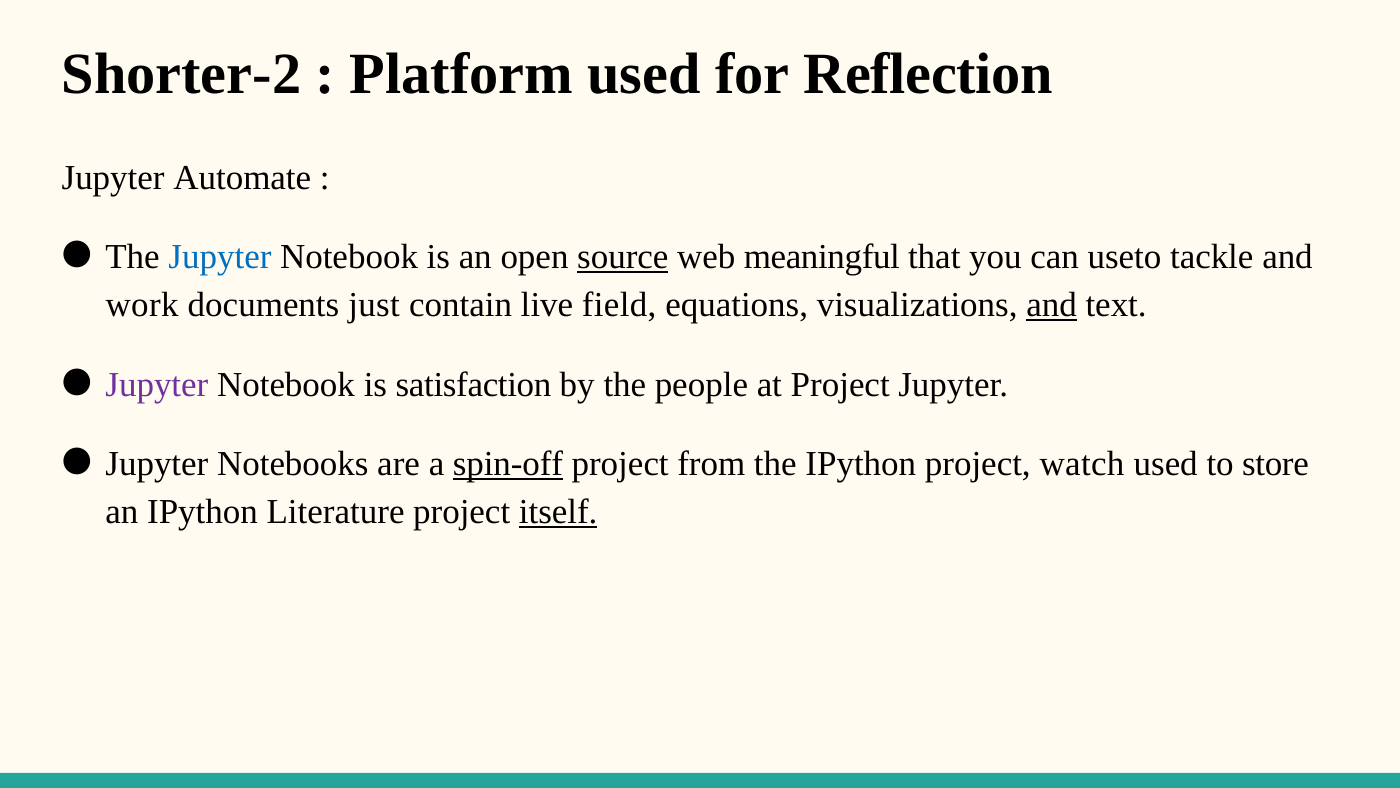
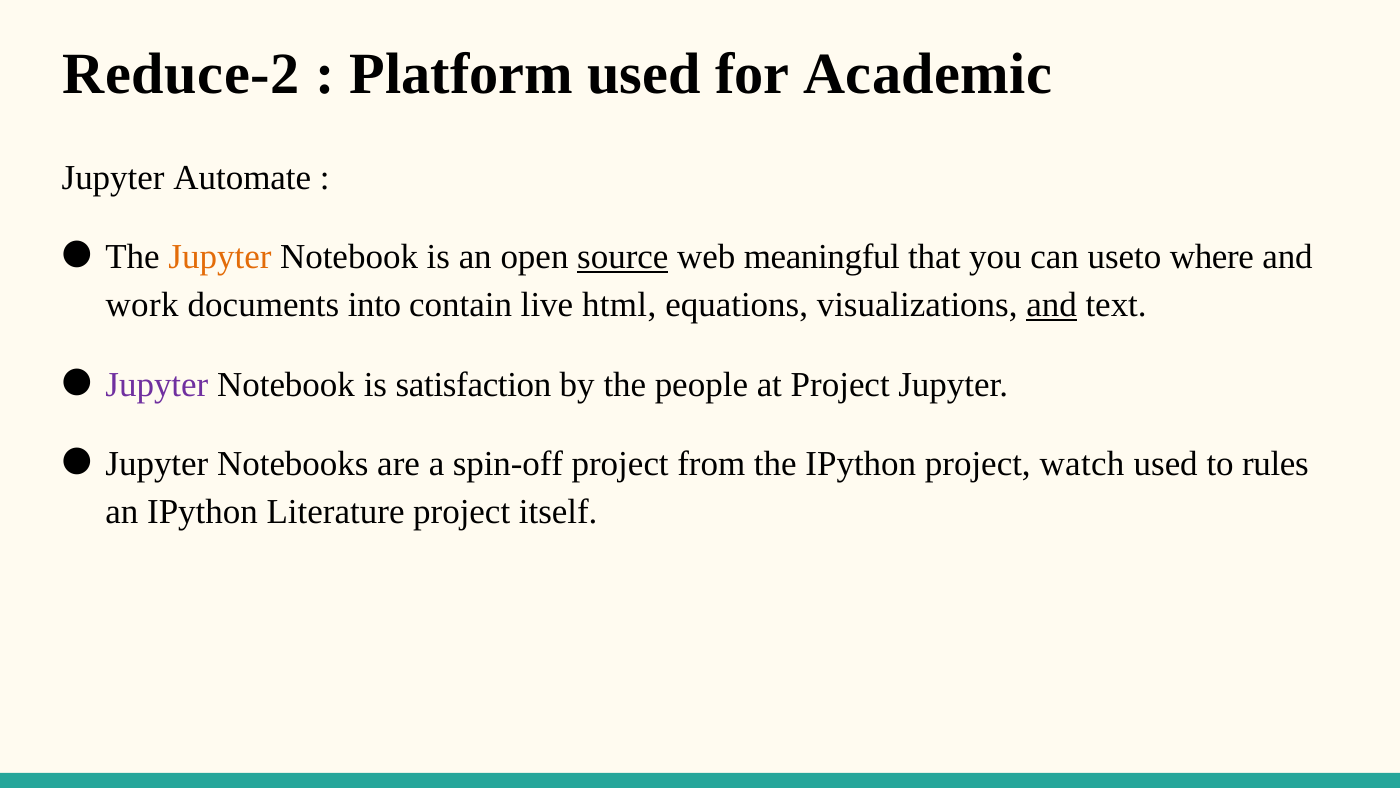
Shorter-2: Shorter-2 -> Reduce-2
Reflection: Reflection -> Academic
Jupyter at (220, 257) colour: blue -> orange
tackle: tackle -> where
just: just -> into
field: field -> html
spin-off underline: present -> none
store: store -> rules
itself underline: present -> none
